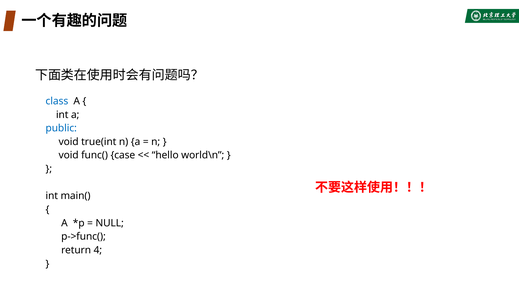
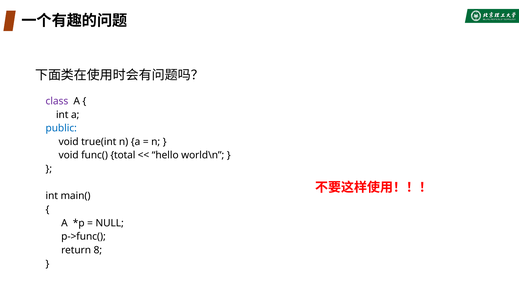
class colour: blue -> purple
case: case -> total
4: 4 -> 8
